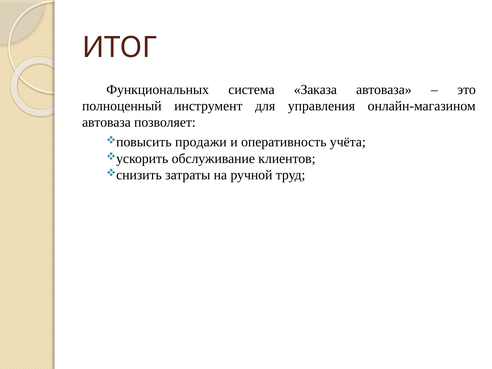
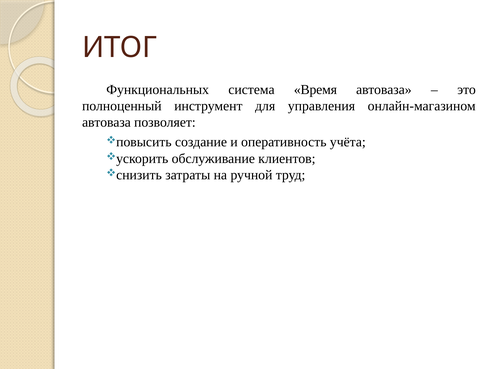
Заказа: Заказа -> Время
продажи: продажи -> создание
